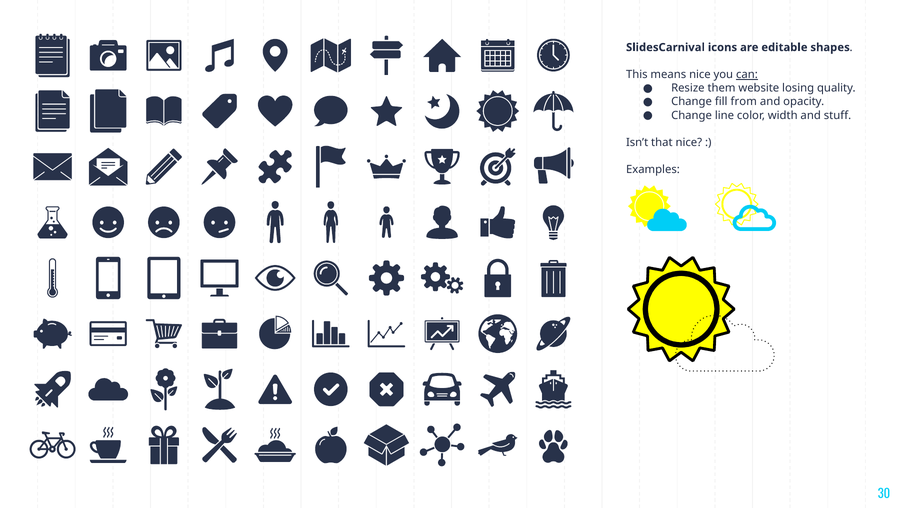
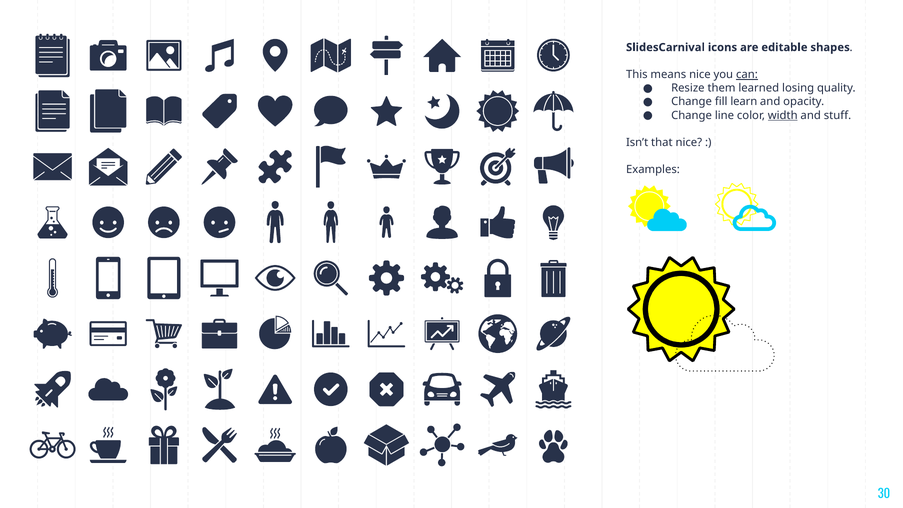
website: website -> learned
from: from -> learn
width underline: none -> present
